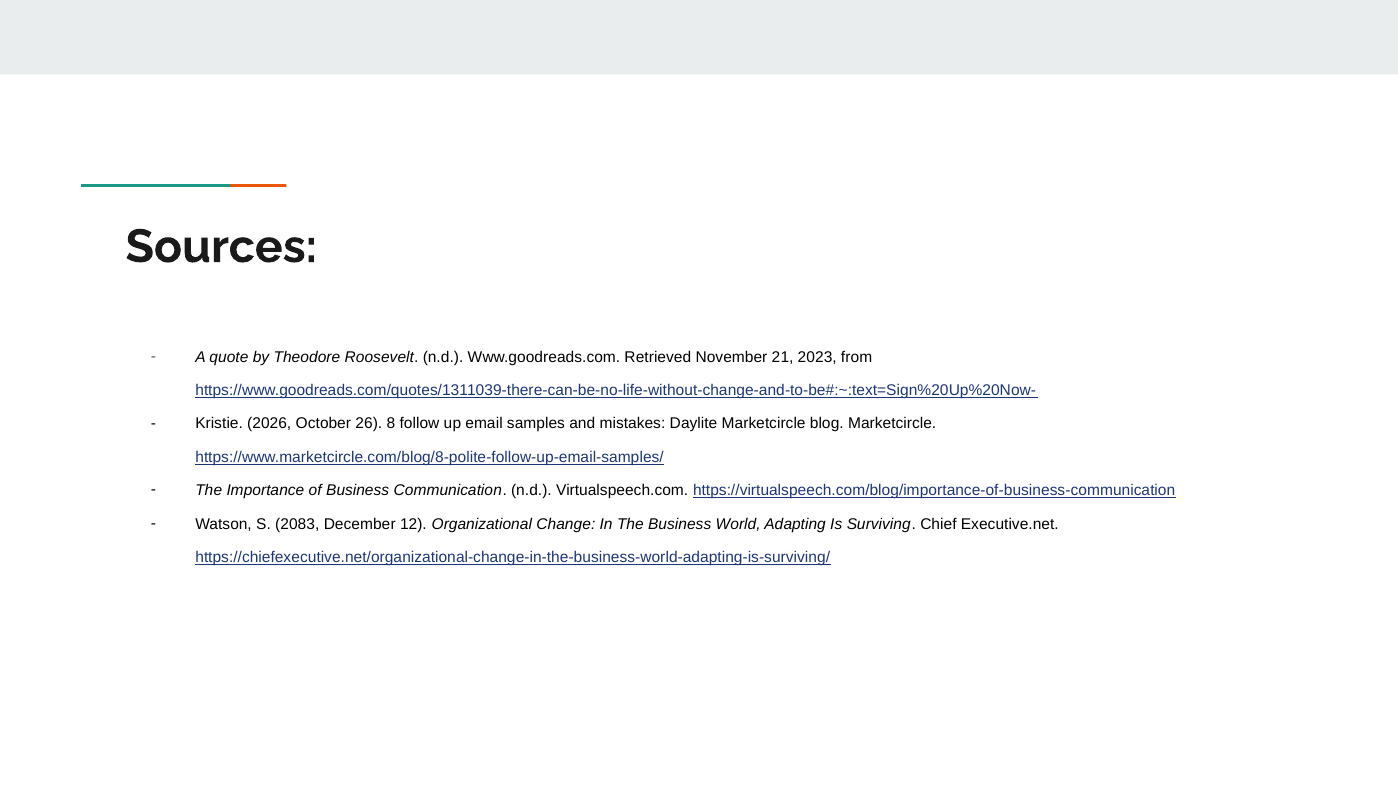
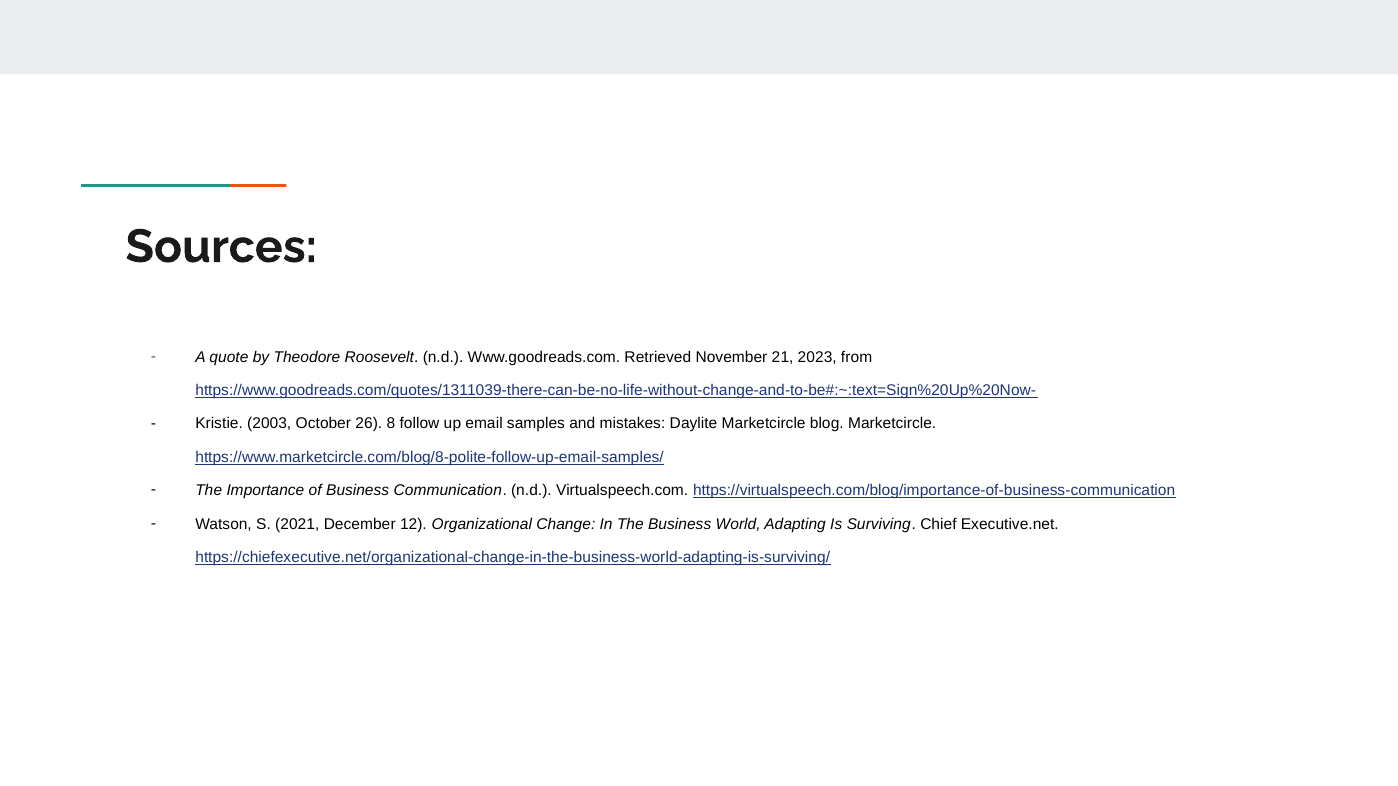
2026: 2026 -> 2003
2083: 2083 -> 2021
